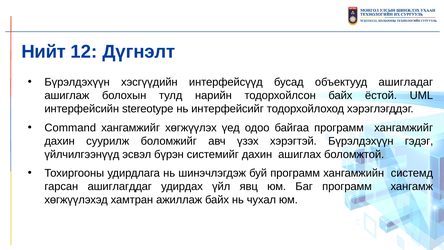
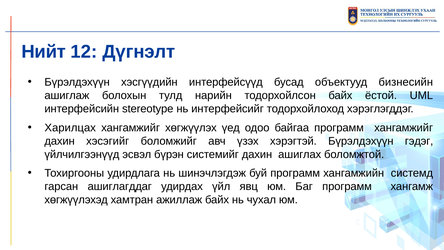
ашигладаг: ашигладаг -> бизнесийн
Command: Command -> Харилцах
суурилж: суурилж -> хэсэгийг
